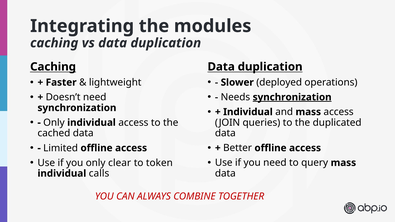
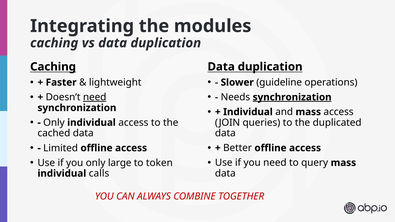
deployed: deployed -> guideline
need at (95, 97) underline: none -> present
clear: clear -> large
